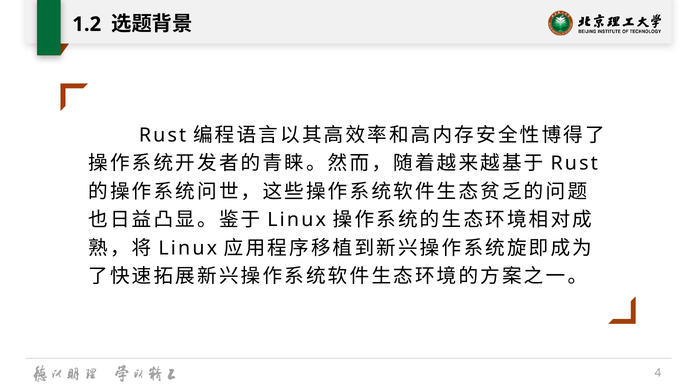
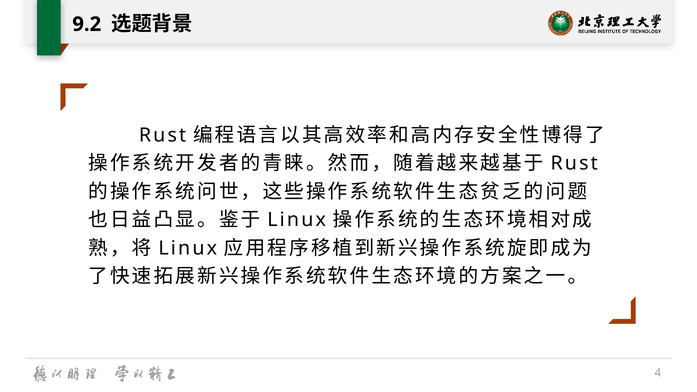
1.2: 1.2 -> 9.2
